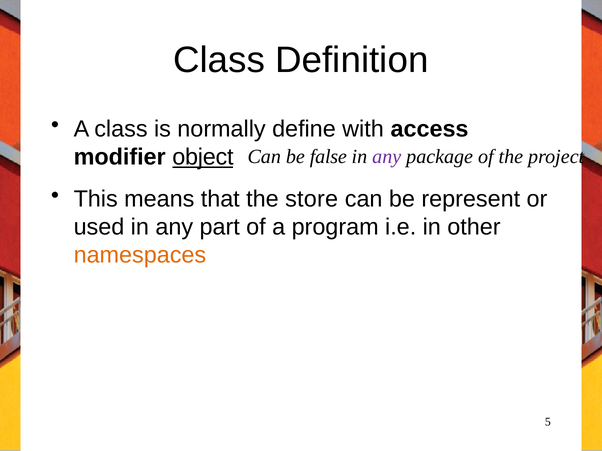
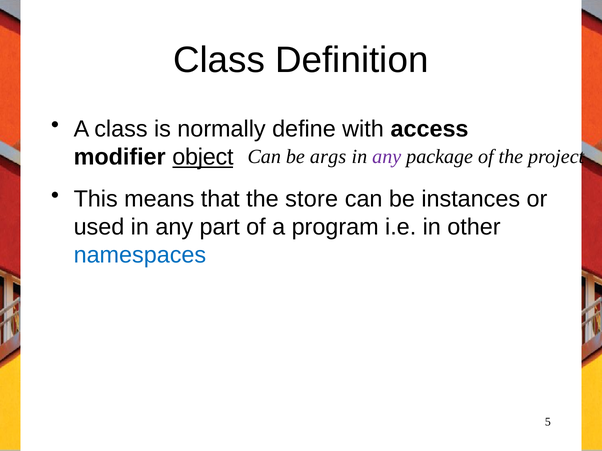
false: false -> args
represent: represent -> instances
namespaces colour: orange -> blue
